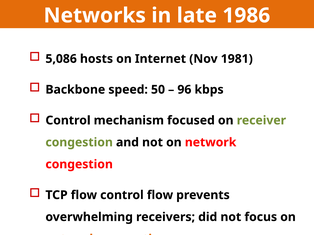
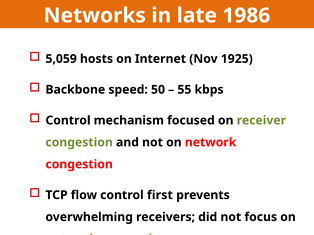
5,086: 5,086 -> 5,059
1981: 1981 -> 1925
96: 96 -> 55
control flow: flow -> first
